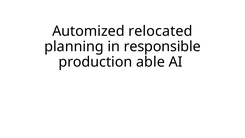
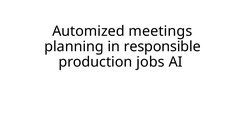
relocated: relocated -> meetings
able: able -> jobs
